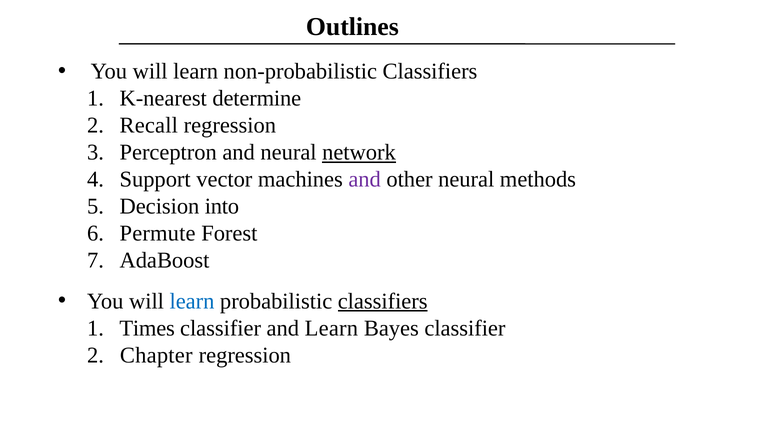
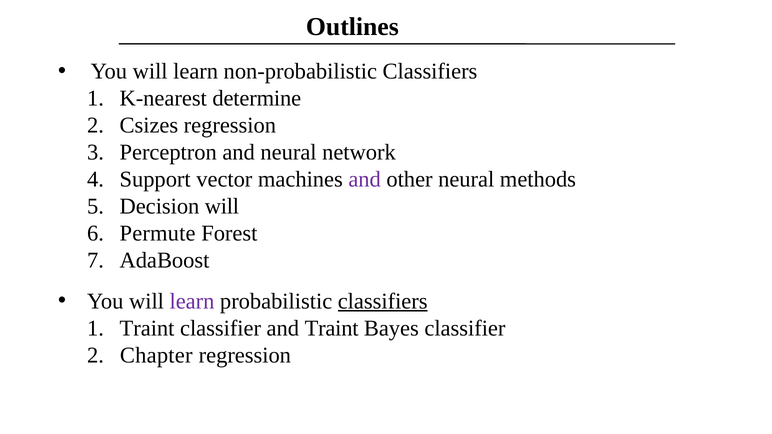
Recall: Recall -> Csizes
network underline: present -> none
Decision into: into -> will
learn at (192, 301) colour: blue -> purple
Times at (147, 328): Times -> Traint
and Learn: Learn -> Traint
